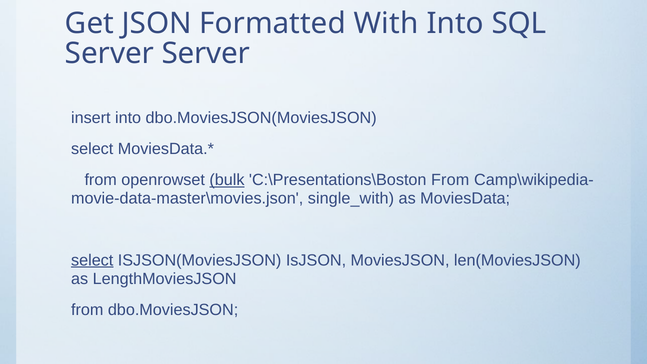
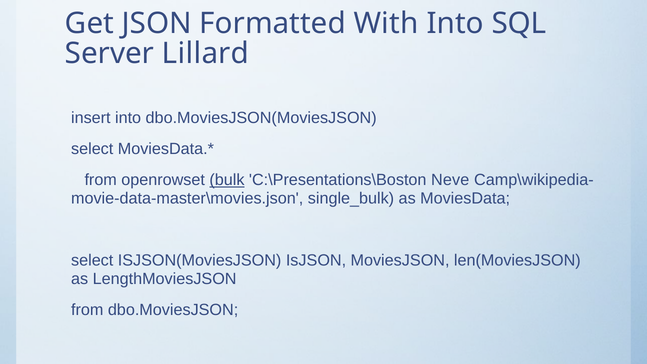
Server Server: Server -> Lillard
C:\Presentations\Boston From: From -> Neve
single_with: single_with -> single_bulk
select at (92, 260) underline: present -> none
